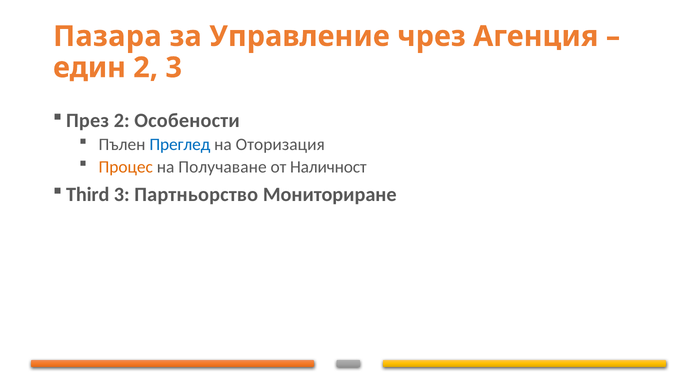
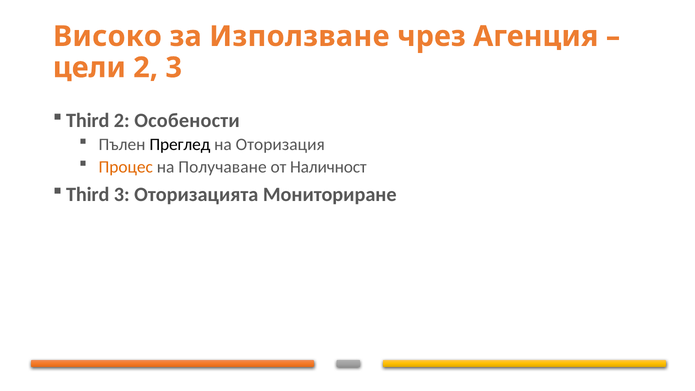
Пазара: Пазара -> Високо
Управление: Управление -> Използване
един: един -> цели
През at (88, 120): През -> Third
Преглед colour: blue -> black
Партньорство: Партньорство -> Оторизацията
